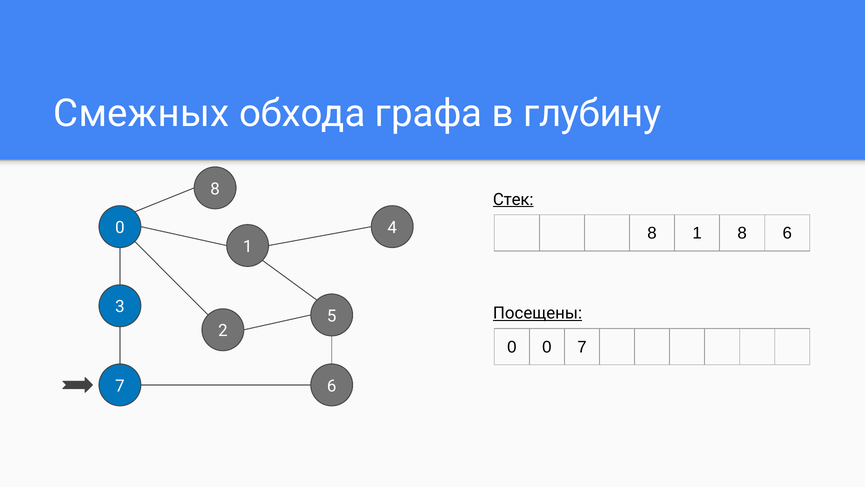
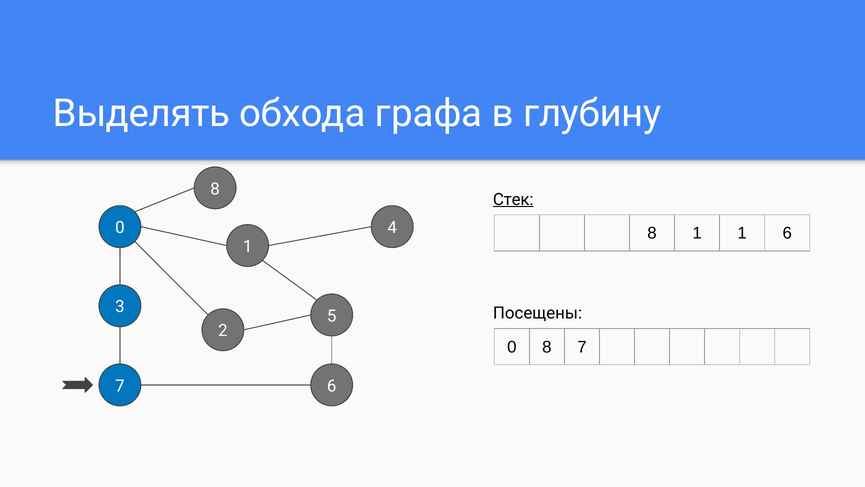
Смежных: Смежных -> Выделять
1 8: 8 -> 1
Посещены underline: present -> none
0 0: 0 -> 8
